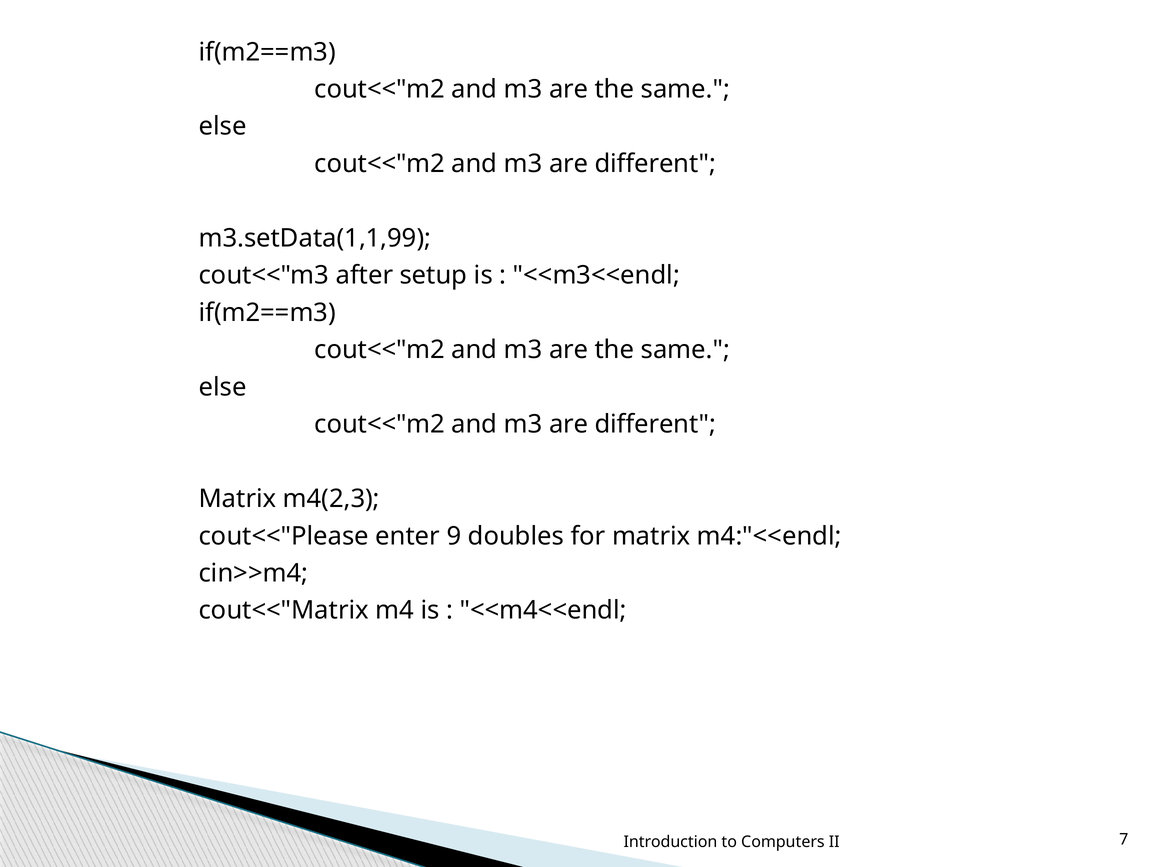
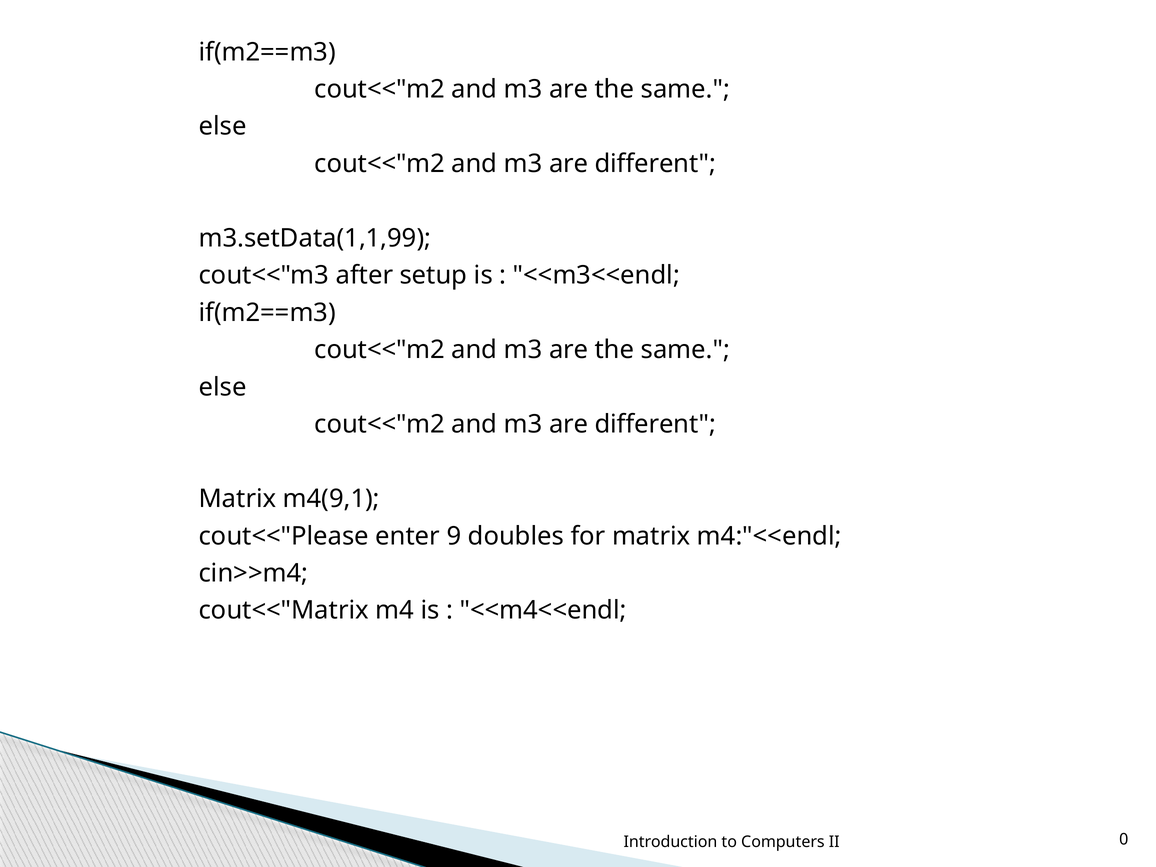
m4(2,3: m4(2,3 -> m4(9,1
7: 7 -> 0
